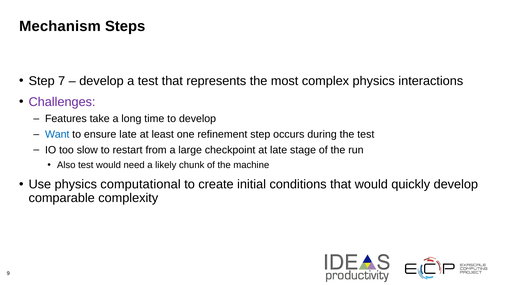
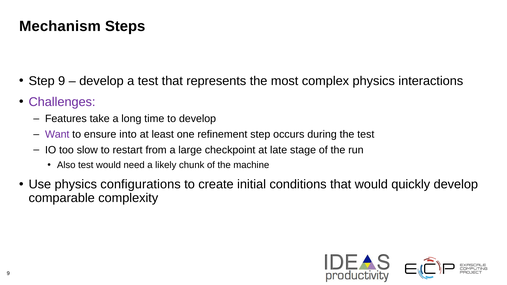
Step 7: 7 -> 9
Want colour: blue -> purple
ensure late: late -> into
computational: computational -> configurations
